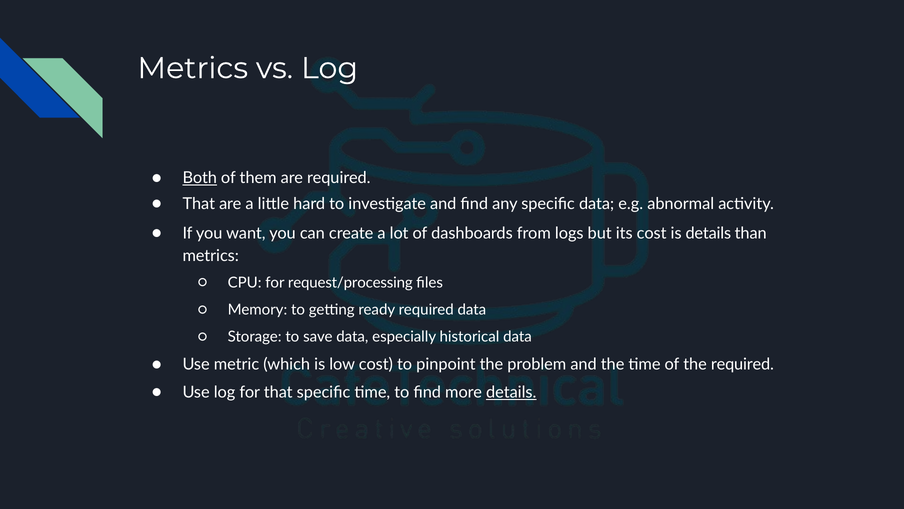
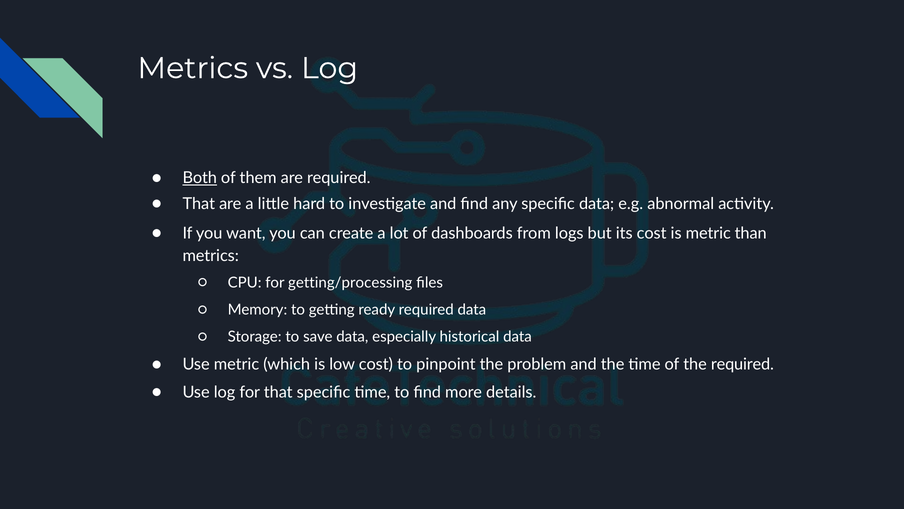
is details: details -> metric
request/processing: request/processing -> getting/processing
details at (511, 392) underline: present -> none
